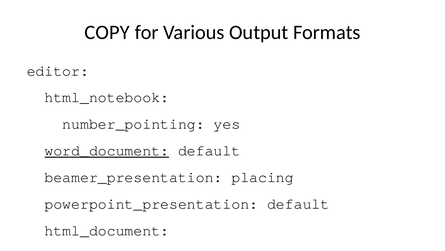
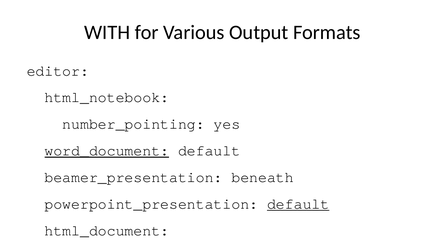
COPY: COPY -> WITH
placing: placing -> beneath
default at (298, 203) underline: none -> present
